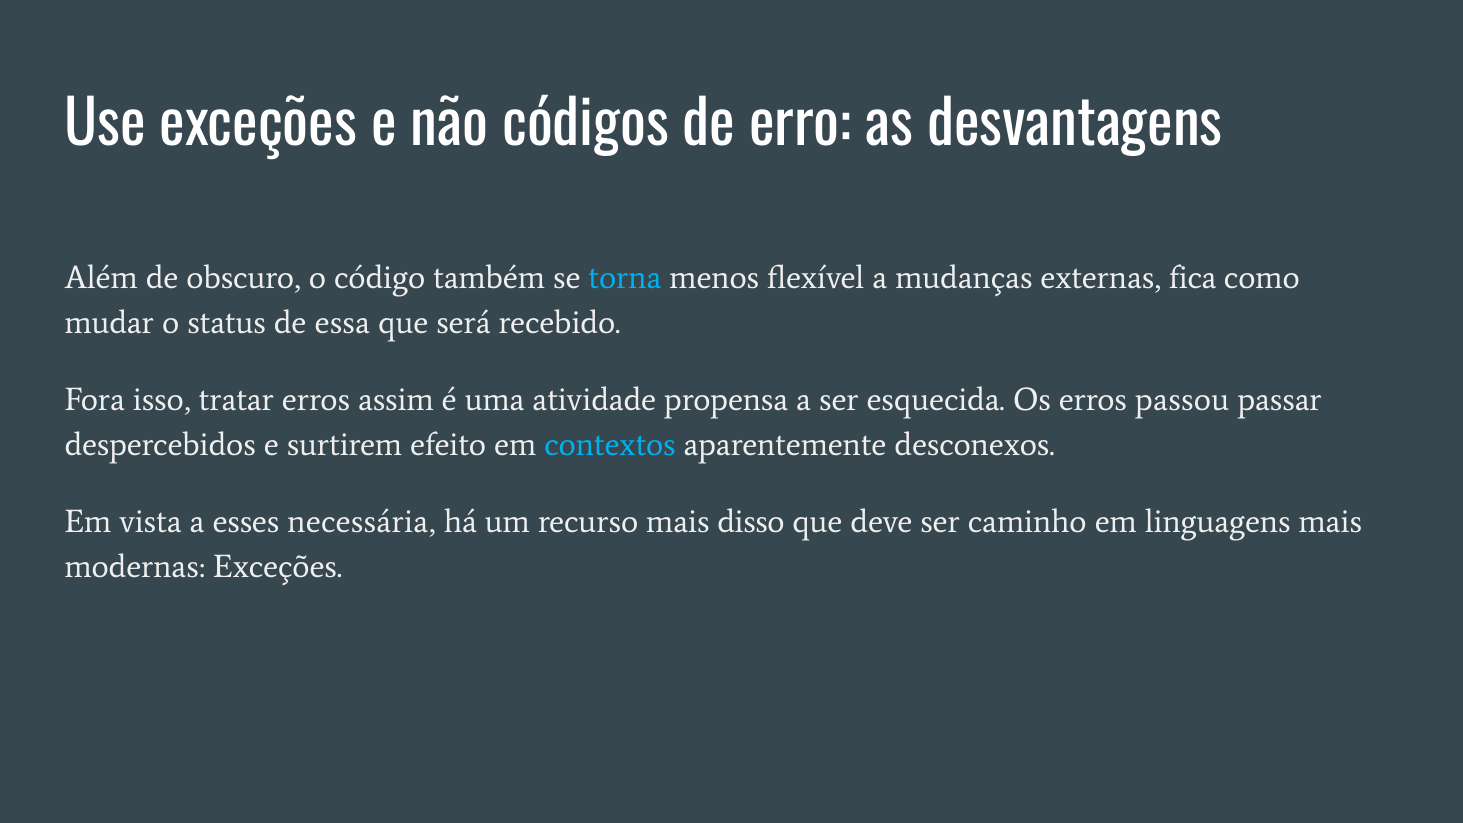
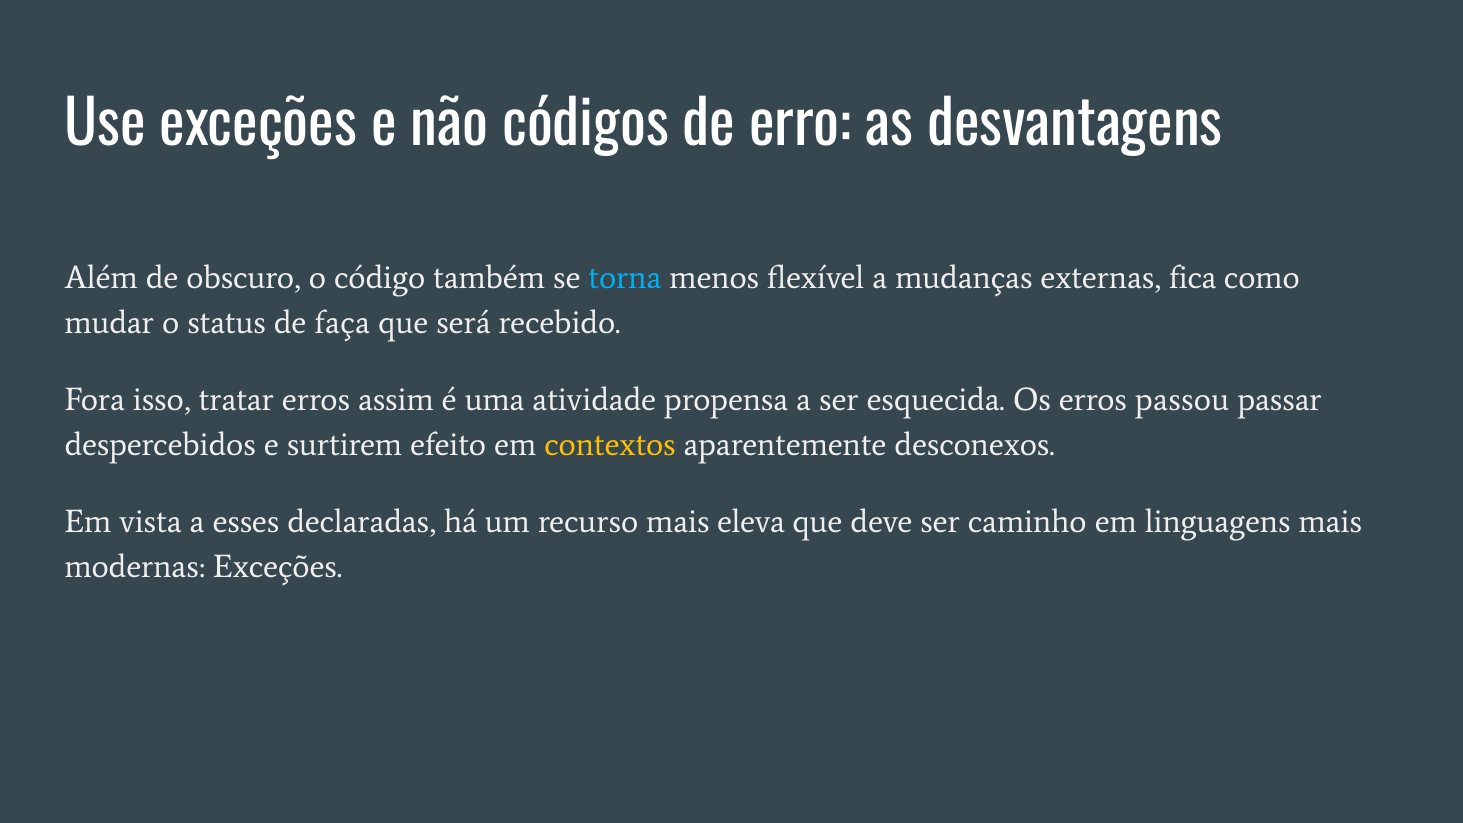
essa: essa -> faça
contextos colour: light blue -> yellow
necessária: necessária -> declaradas
disso: disso -> eleva
